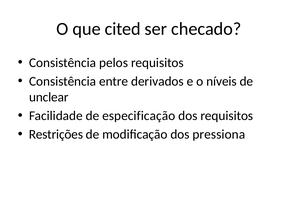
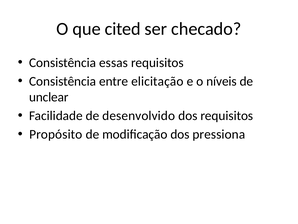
pelos: pelos -> essas
derivados: derivados -> elicitação
especificação: especificação -> desenvolvido
Restrições: Restrições -> Propósito
